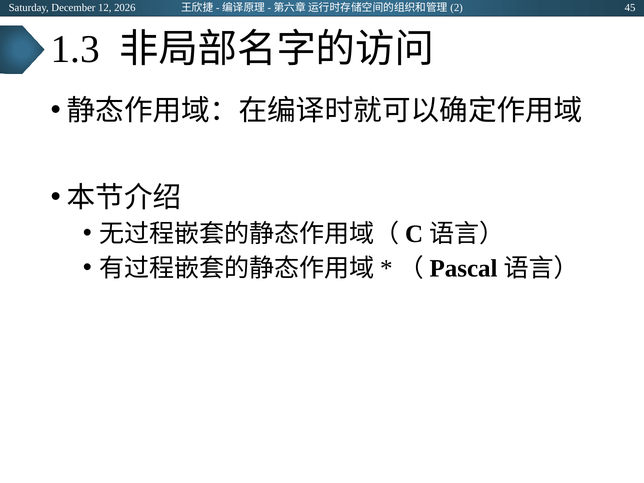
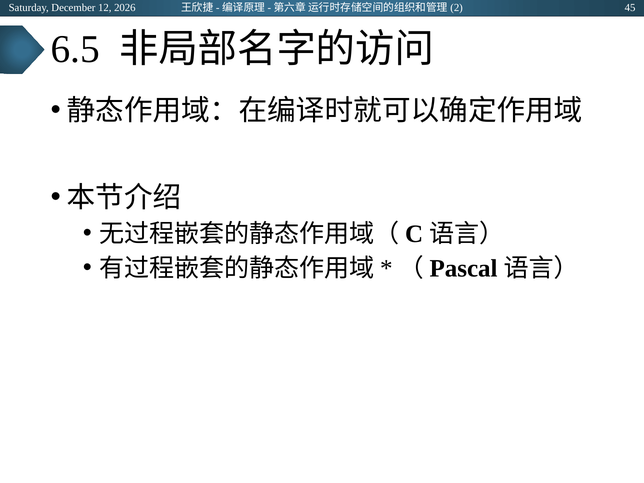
1.3: 1.3 -> 6.5
